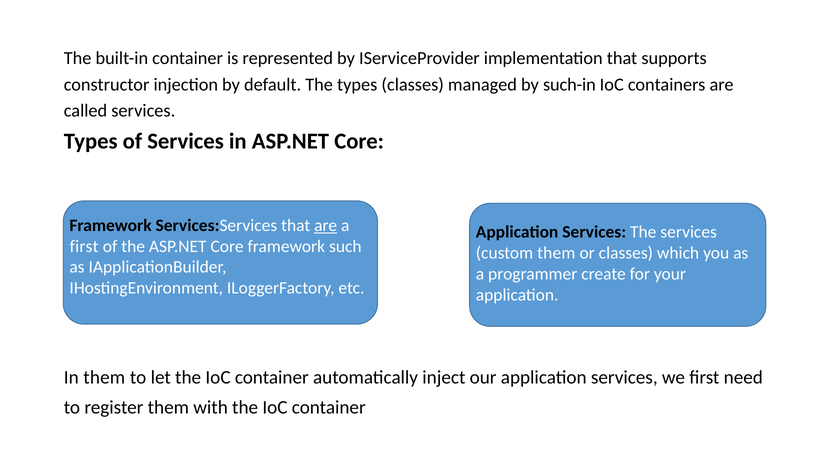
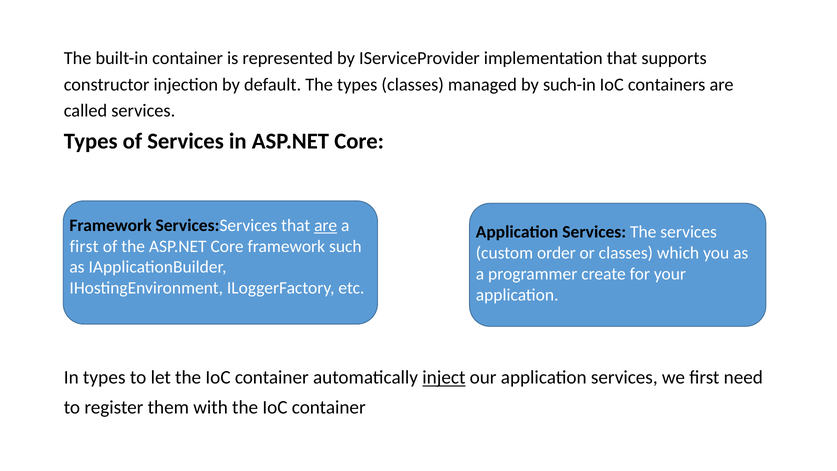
custom them: them -> order
In them: them -> types
inject underline: none -> present
